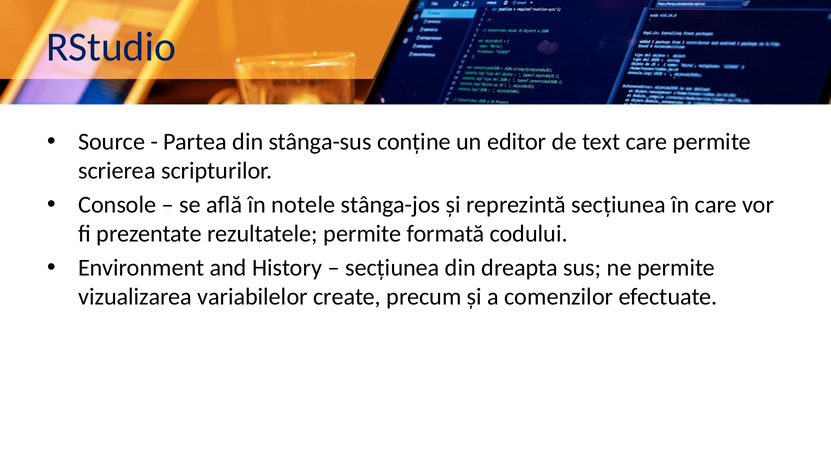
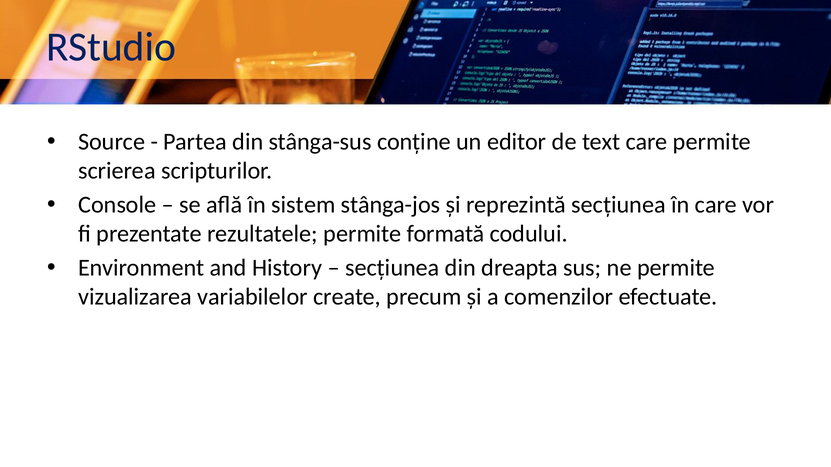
notele: notele -> sistem
